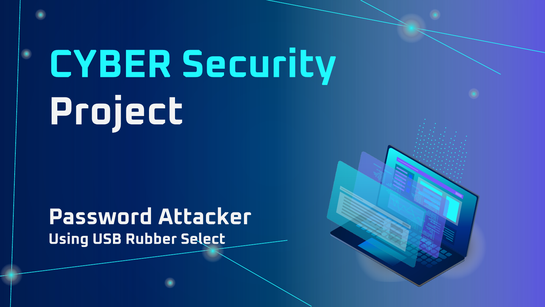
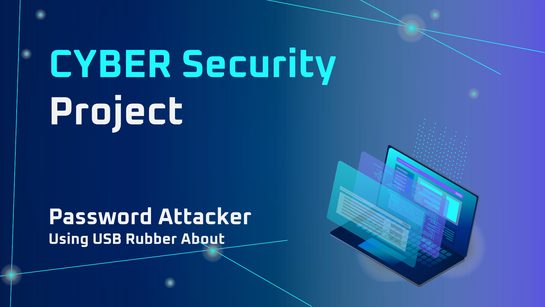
Select: Select -> About
